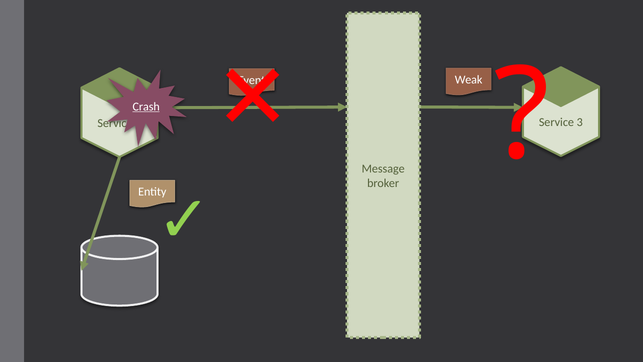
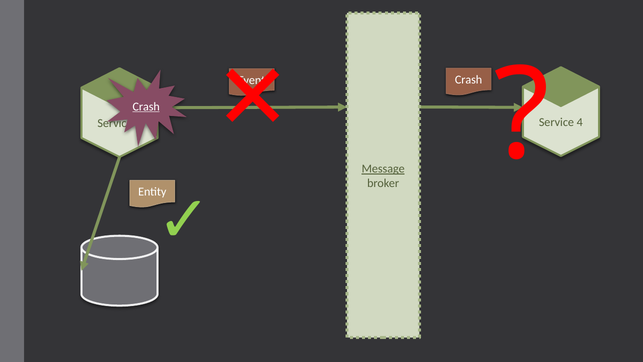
Weak at (469, 80): Weak -> Crash
3: 3 -> 4
Message underline: none -> present
